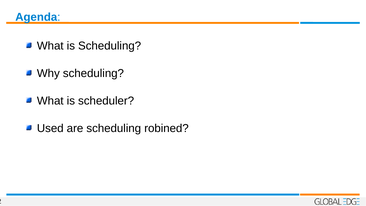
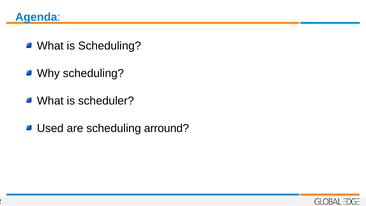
robined: robined -> arround
